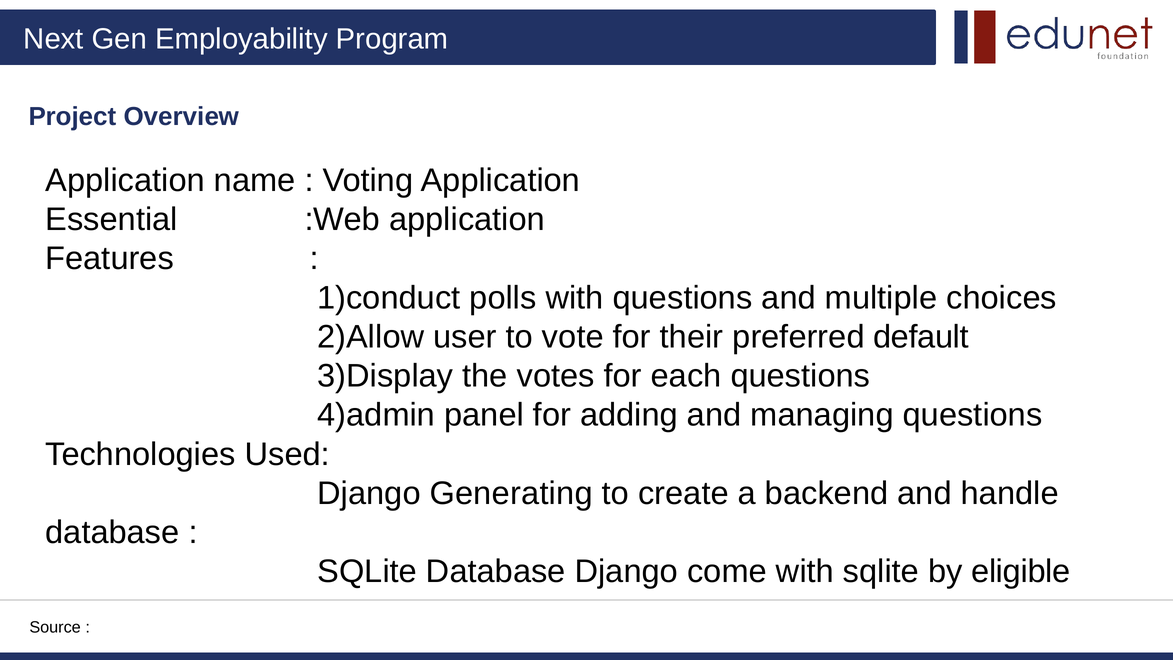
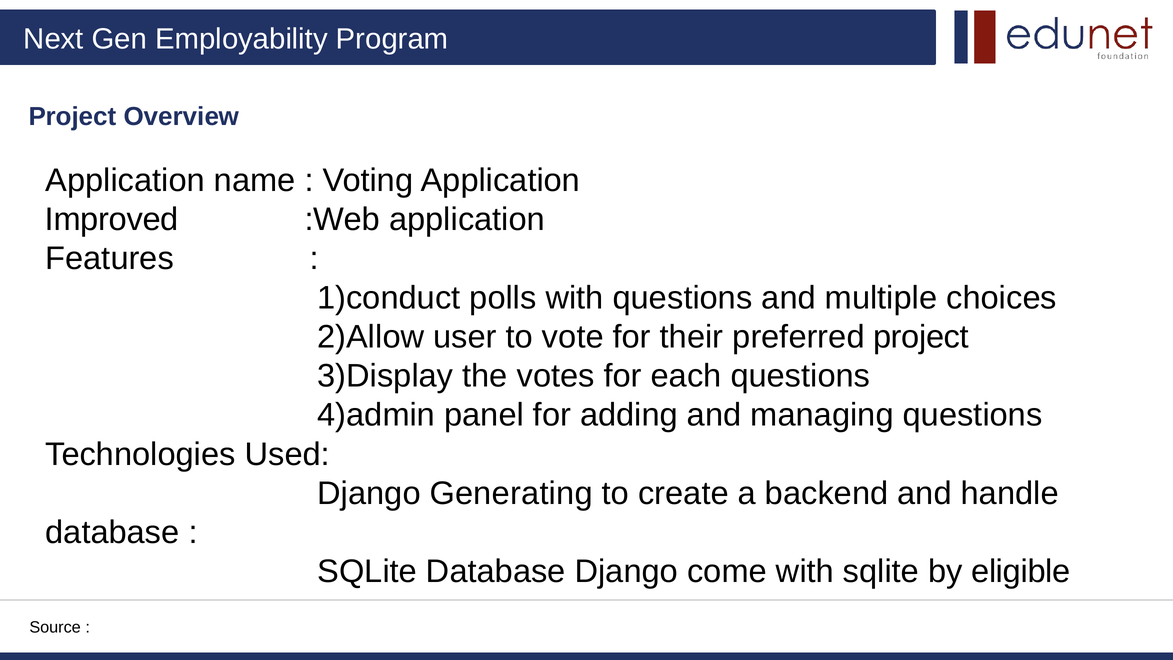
Essential: Essential -> Improved
preferred default: default -> project
